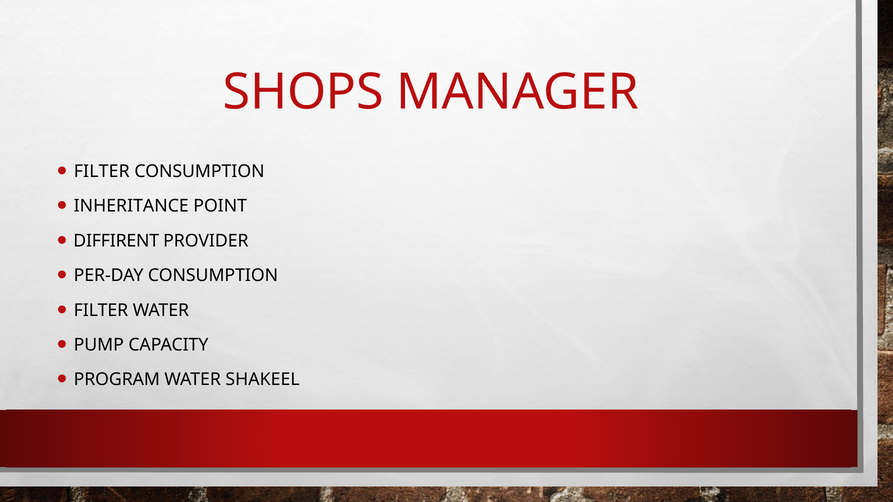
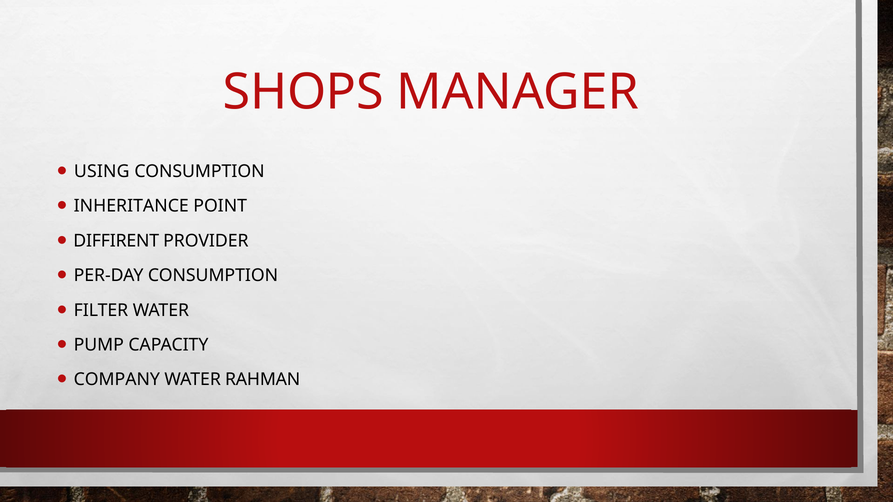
FILTER at (102, 172): FILTER -> USING
PROGRAM: PROGRAM -> COMPANY
SHAKEEL: SHAKEEL -> RAHMAN
